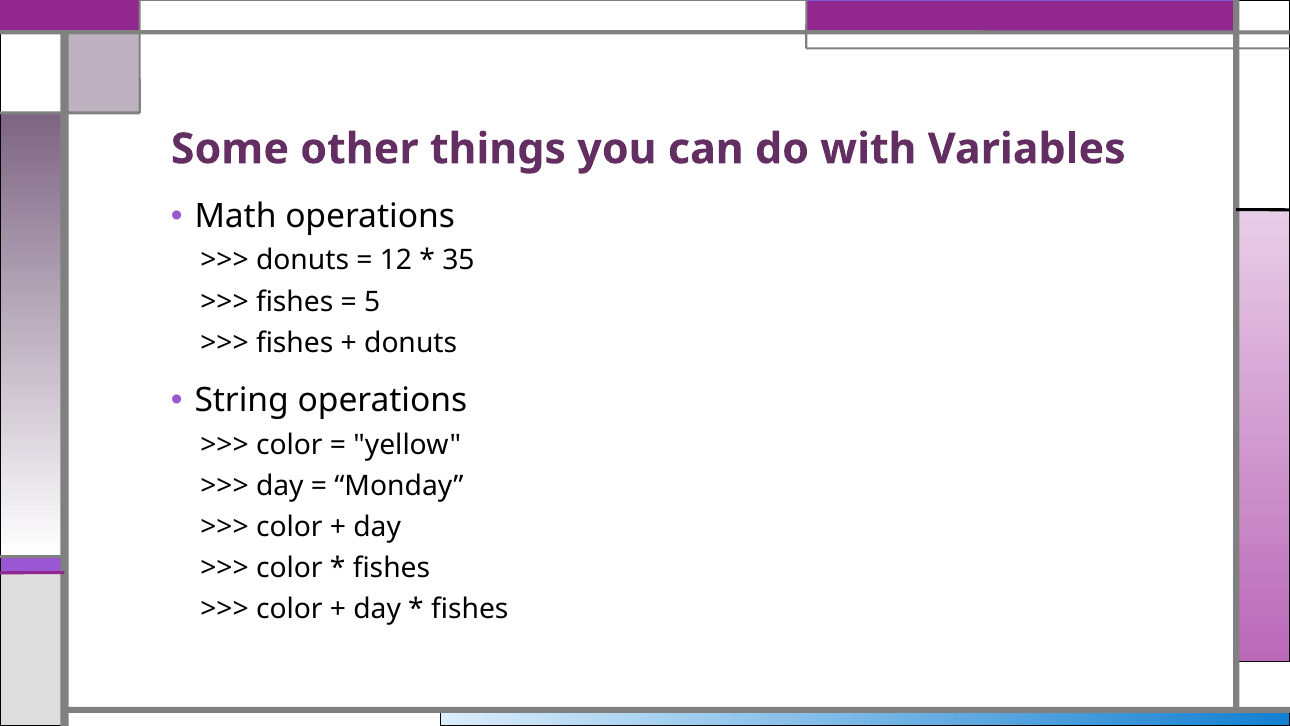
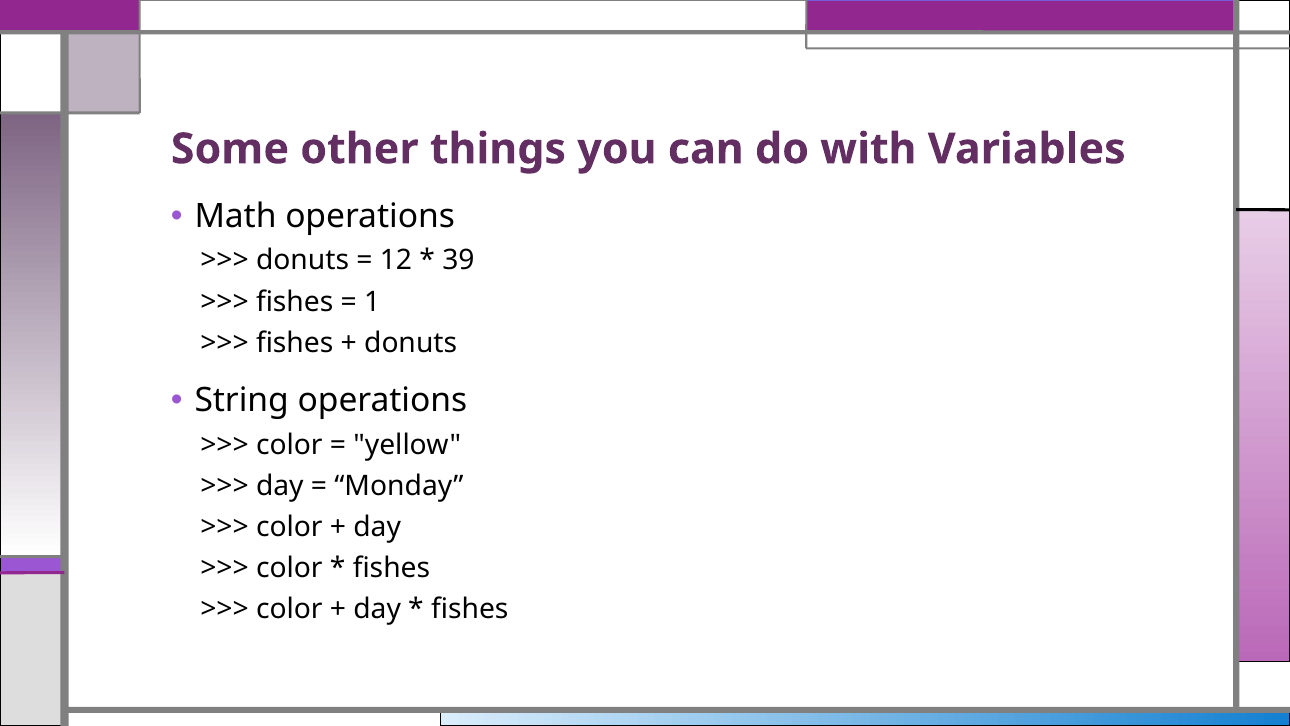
35: 35 -> 39
5: 5 -> 1
